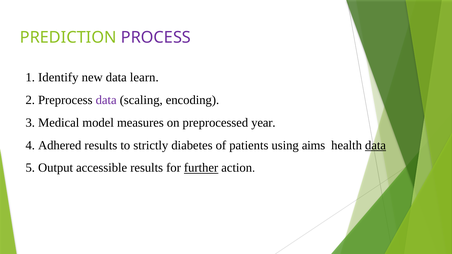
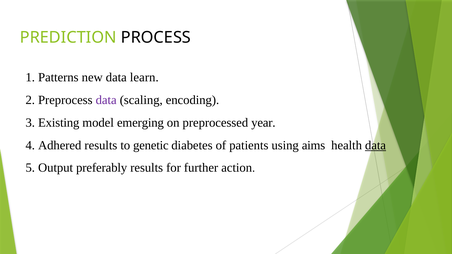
PROCESS colour: purple -> black
Identify: Identify -> Patterns
Medical: Medical -> Existing
measures: measures -> emerging
strictly: strictly -> genetic
accessible: accessible -> preferably
further underline: present -> none
